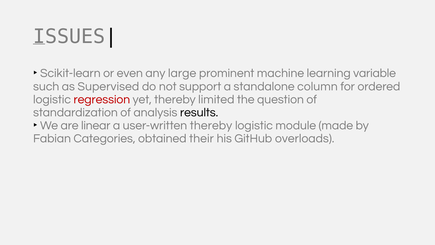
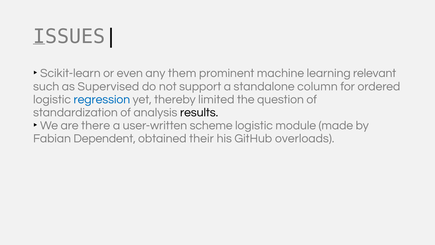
large: large -> them
variable: variable -> relevant
regression colour: red -> blue
linear: linear -> there
user-written thereby: thereby -> scheme
Categories: Categories -> Dependent
